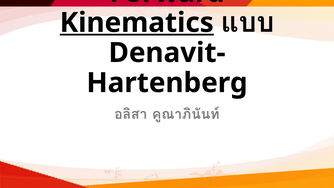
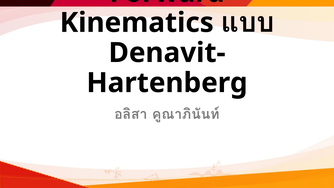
Kinematics underline: present -> none
